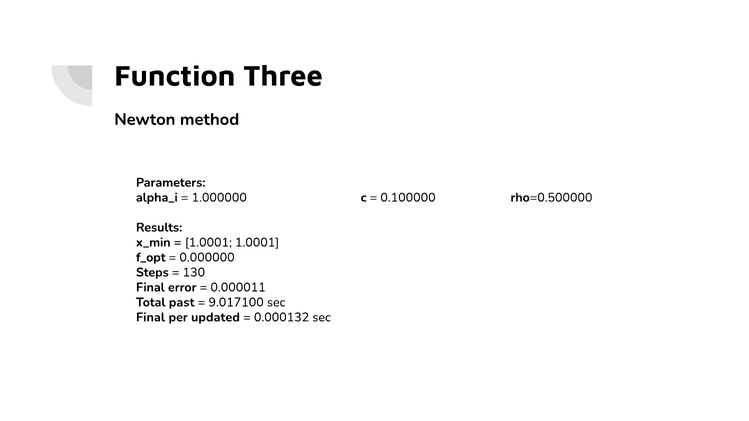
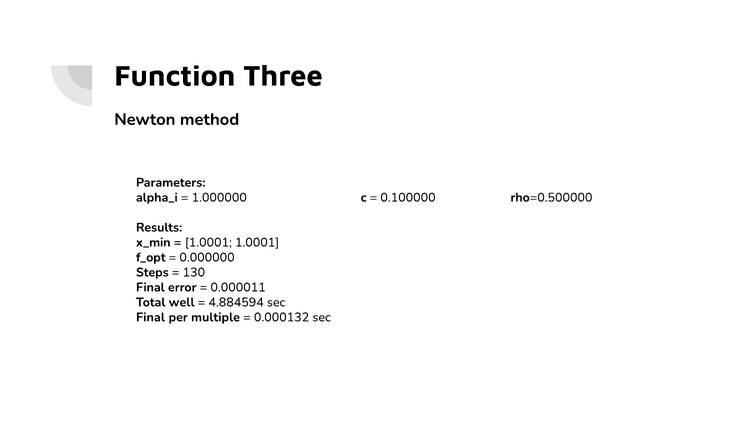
past: past -> well
9.017100: 9.017100 -> 4.884594
updated: updated -> multiple
